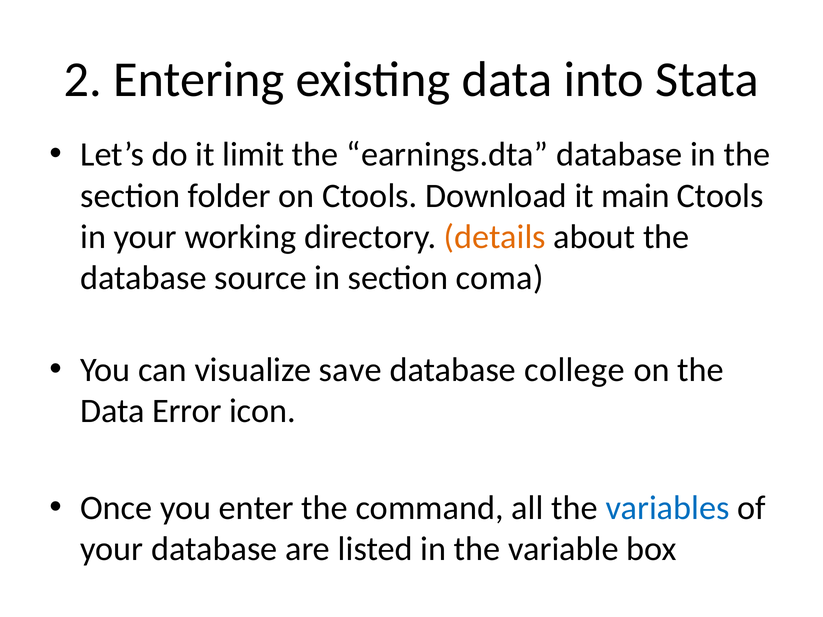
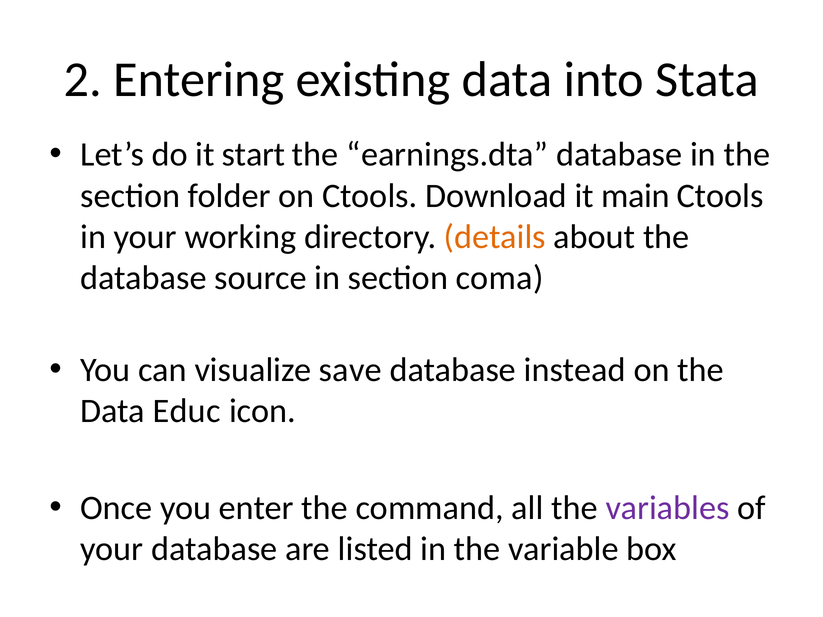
limit: limit -> start
college: college -> instead
Error: Error -> Educ
variables colour: blue -> purple
